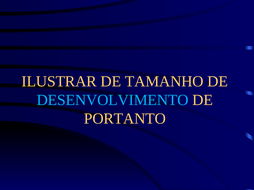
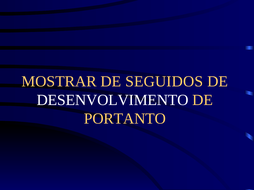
ILUSTRAR: ILUSTRAR -> MOSTRAR
TAMANHO: TAMANHO -> SEGUIDOS
DESENVOLVIMENTO colour: light blue -> white
